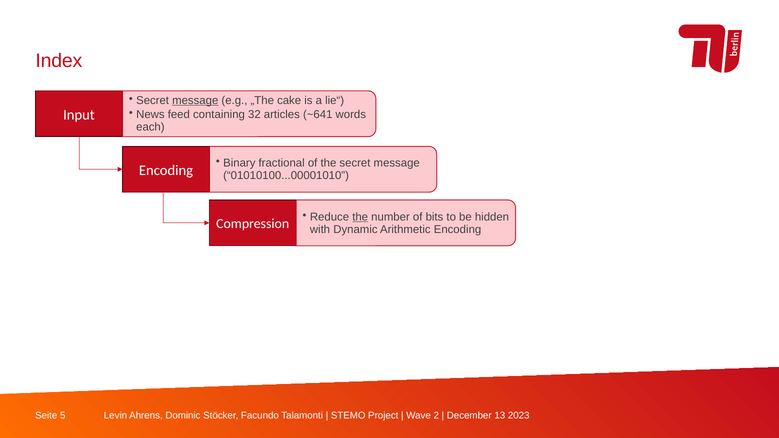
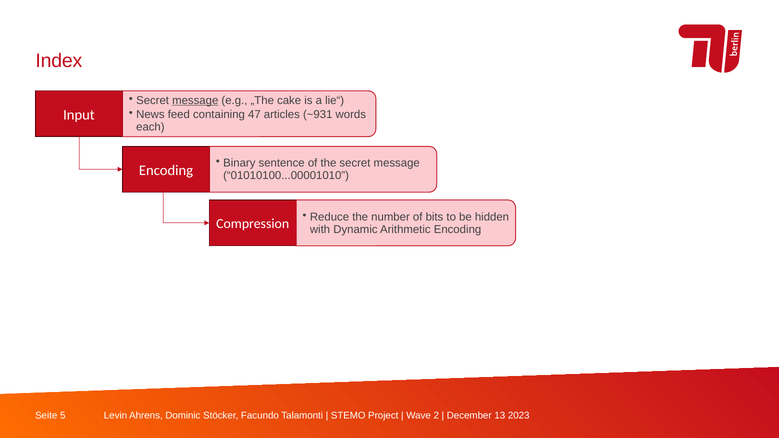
32: 32 -> 47
~641: ~641 -> ~931
fractional: fractional -> sentence
the at (360, 217) underline: present -> none
